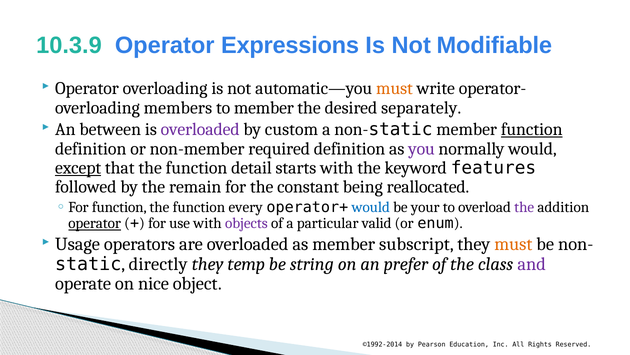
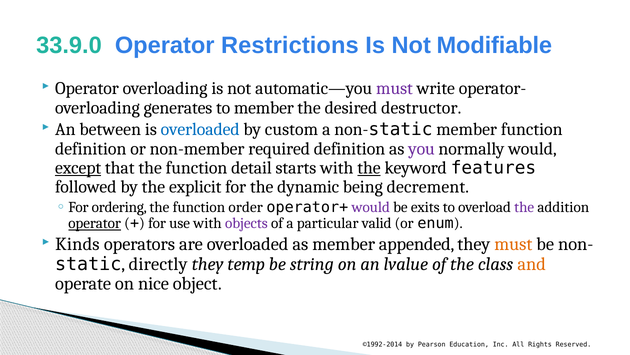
10.3.9: 10.3.9 -> 33.9.0
Expressions: Expressions -> Restrictions
must at (394, 88) colour: orange -> purple
members: members -> generates
separately: separately -> destructor
overloaded at (200, 129) colour: purple -> blue
function at (532, 129) underline: present -> none
the at (369, 168) underline: none -> present
remain: remain -> explicit
constant: constant -> dynamic
reallocated: reallocated -> decrement
function at (119, 207): function -> ordering
every: every -> order
would at (371, 207) colour: blue -> purple
your: your -> exits
Usage: Usage -> Kinds
subscript: subscript -> appended
prefer: prefer -> lvalue
and colour: purple -> orange
